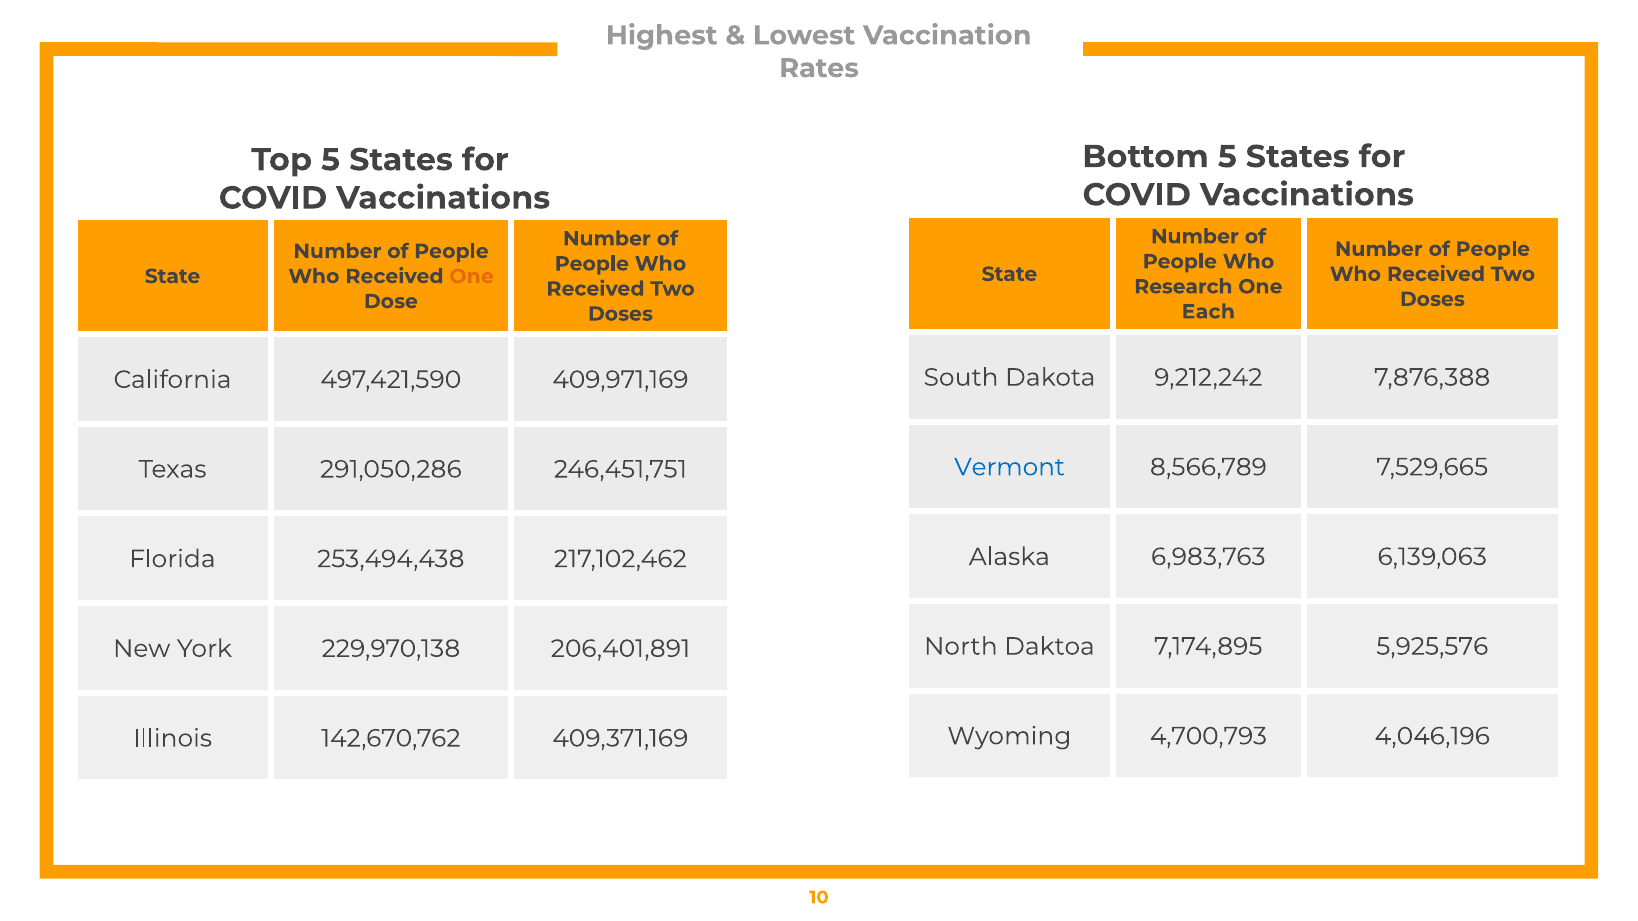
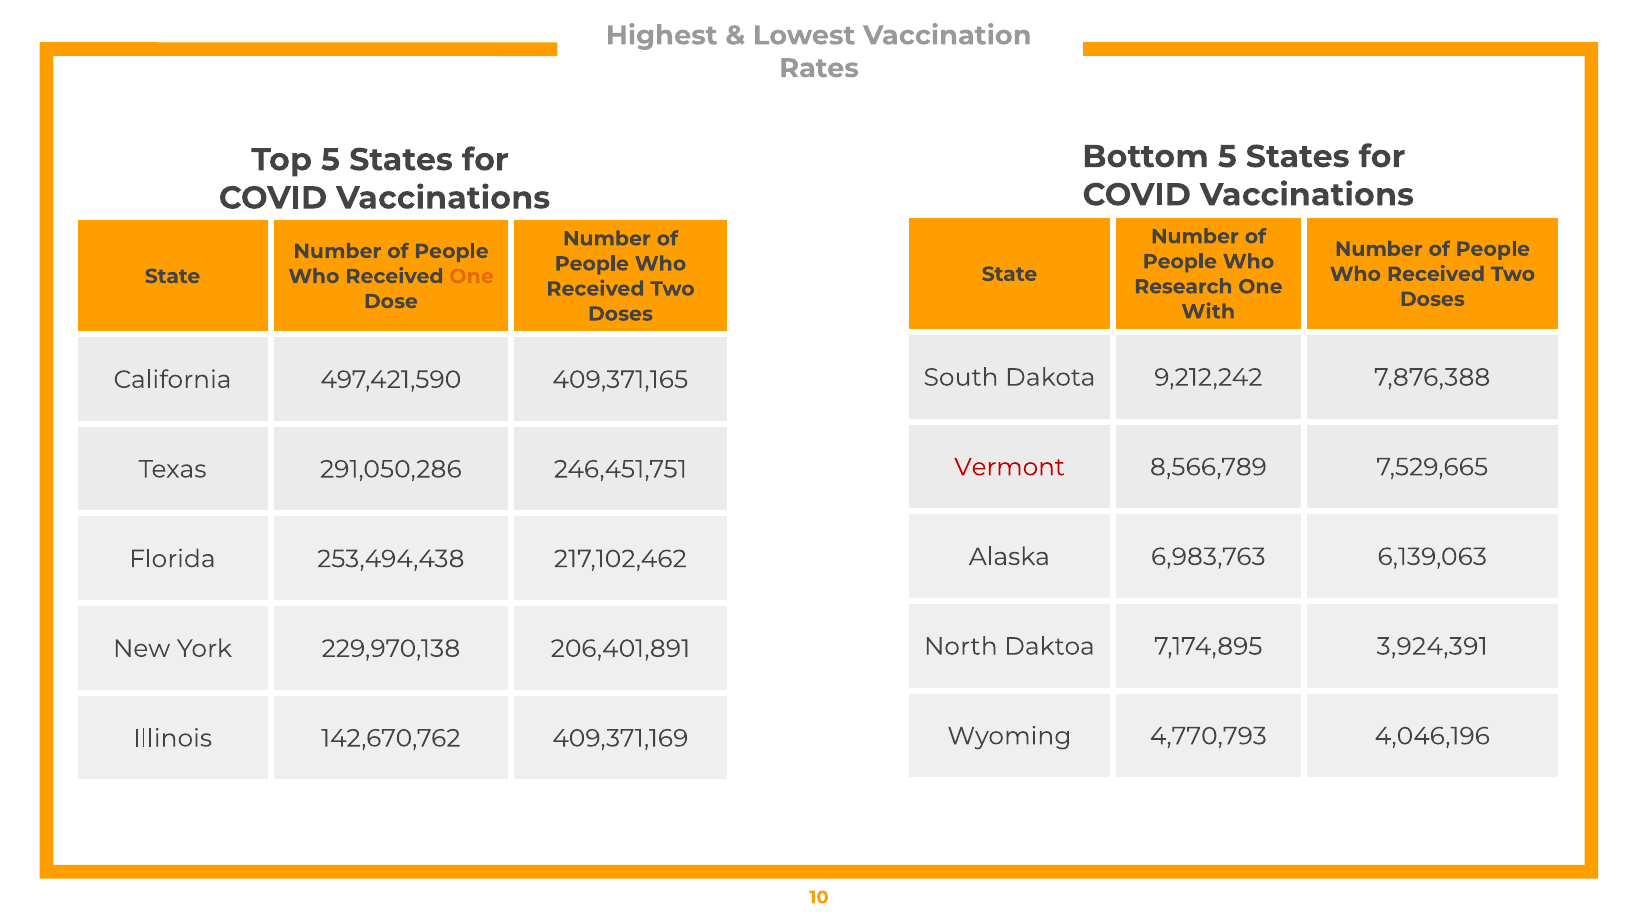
Each: Each -> With
409,971,169: 409,971,169 -> 409,371,165
Vermont colour: blue -> red
5,925,576: 5,925,576 -> 3,924,391
4,700,793: 4,700,793 -> 4,770,793
